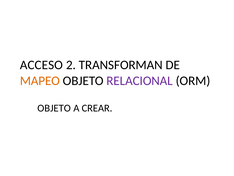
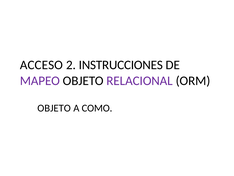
TRANSFORMAN: TRANSFORMAN -> INSTRUCCIONES
MAPEO colour: orange -> purple
CREAR: CREAR -> COMO
